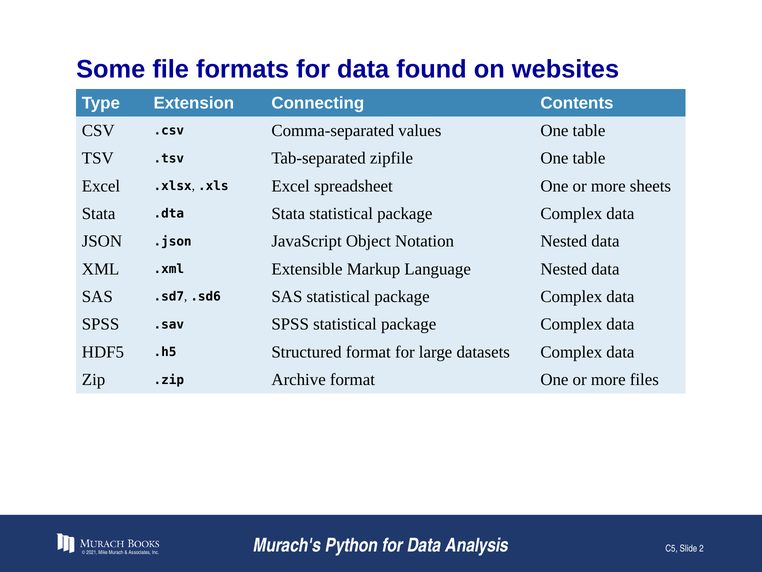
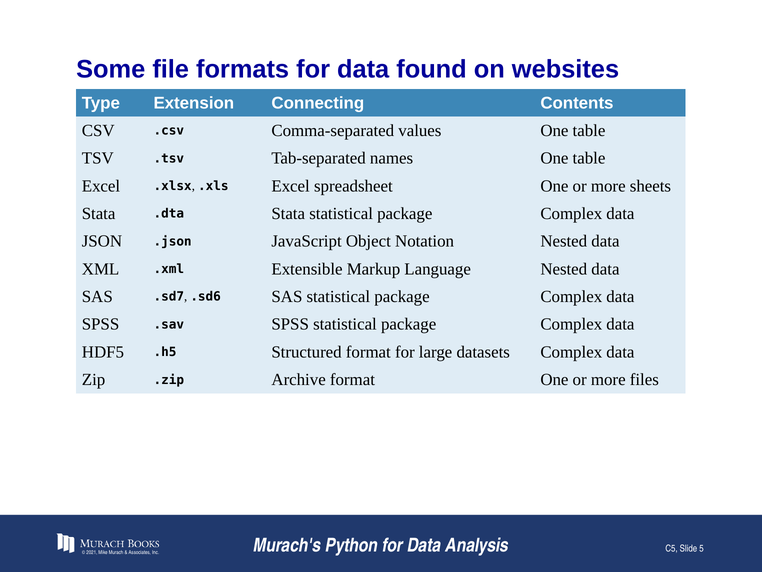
zipfile: zipfile -> names
2: 2 -> 5
